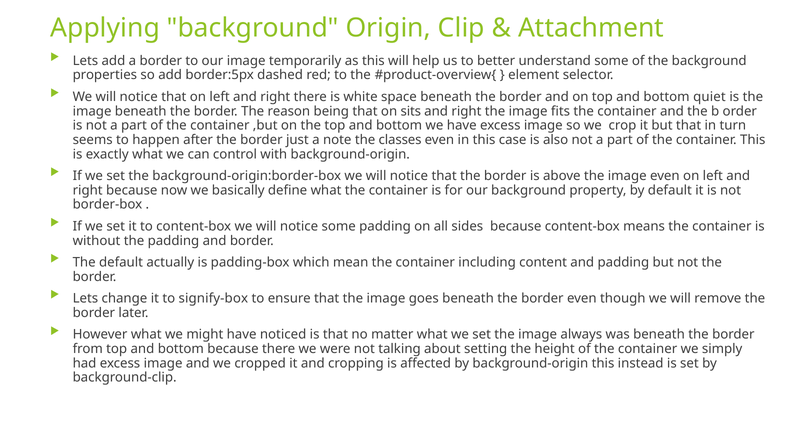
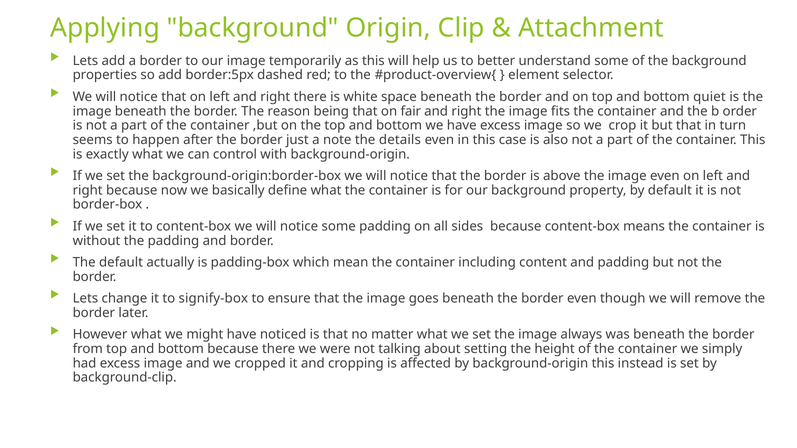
sits: sits -> fair
classes: classes -> details
